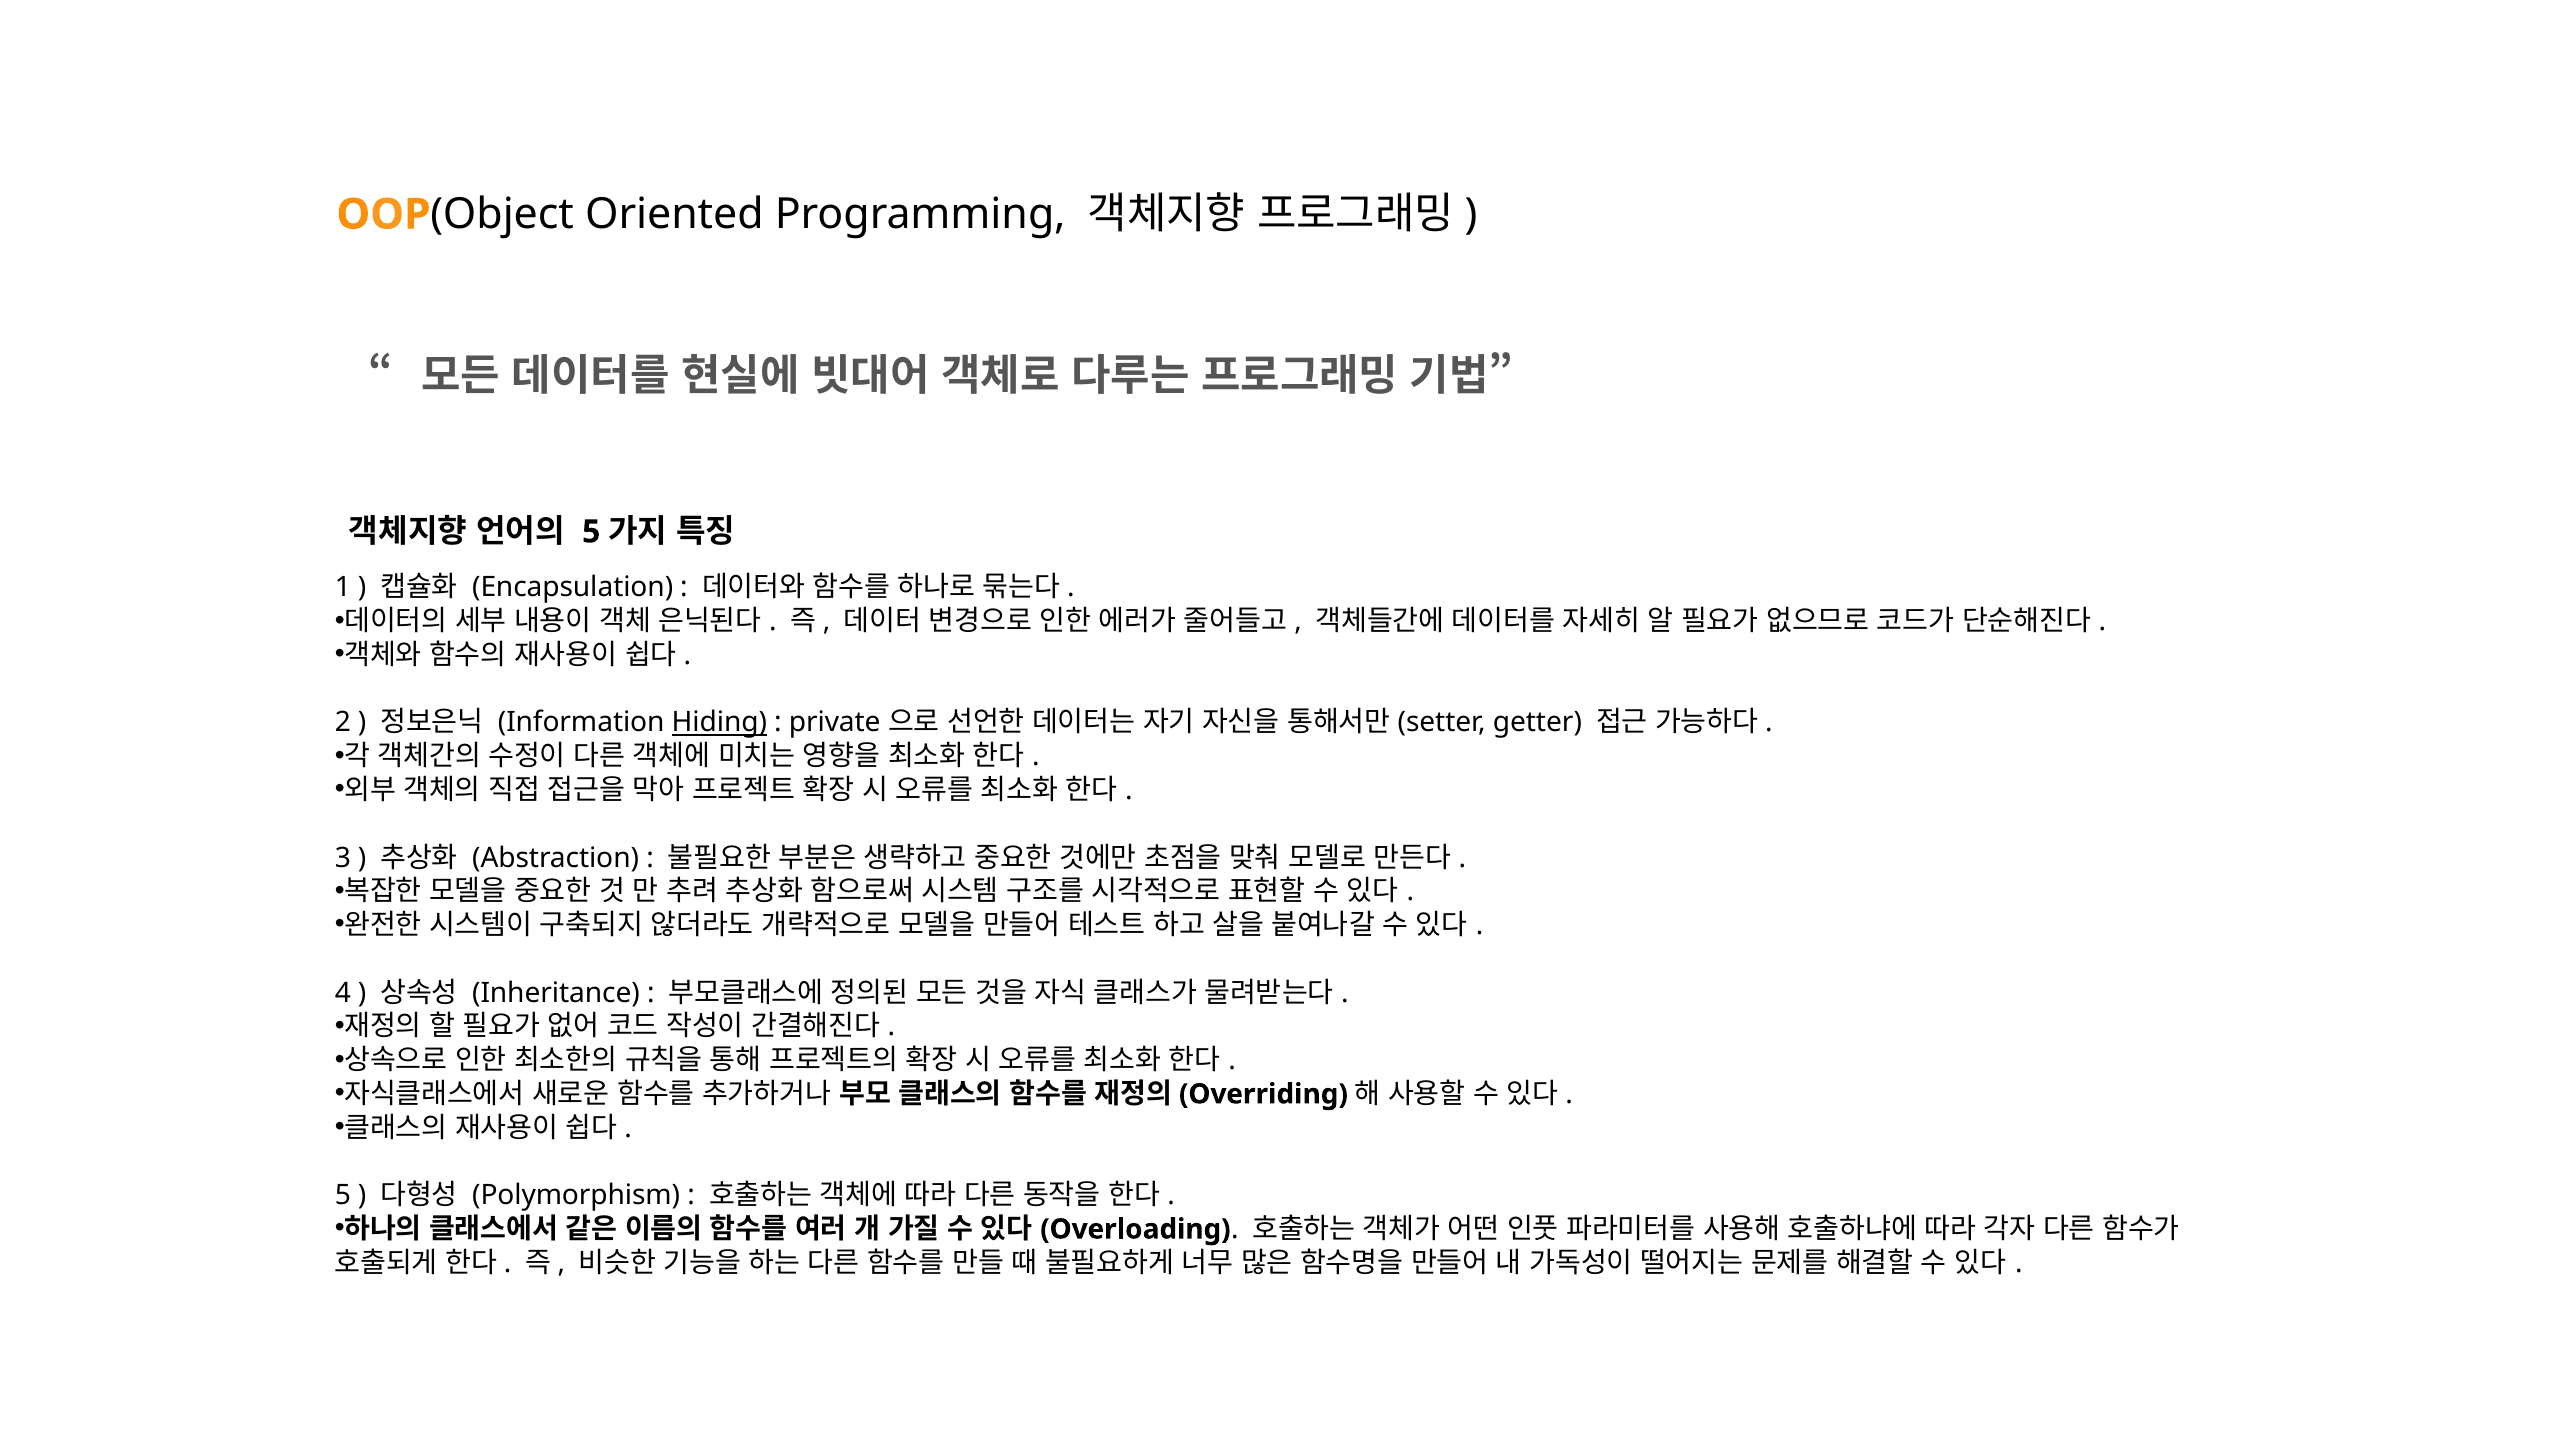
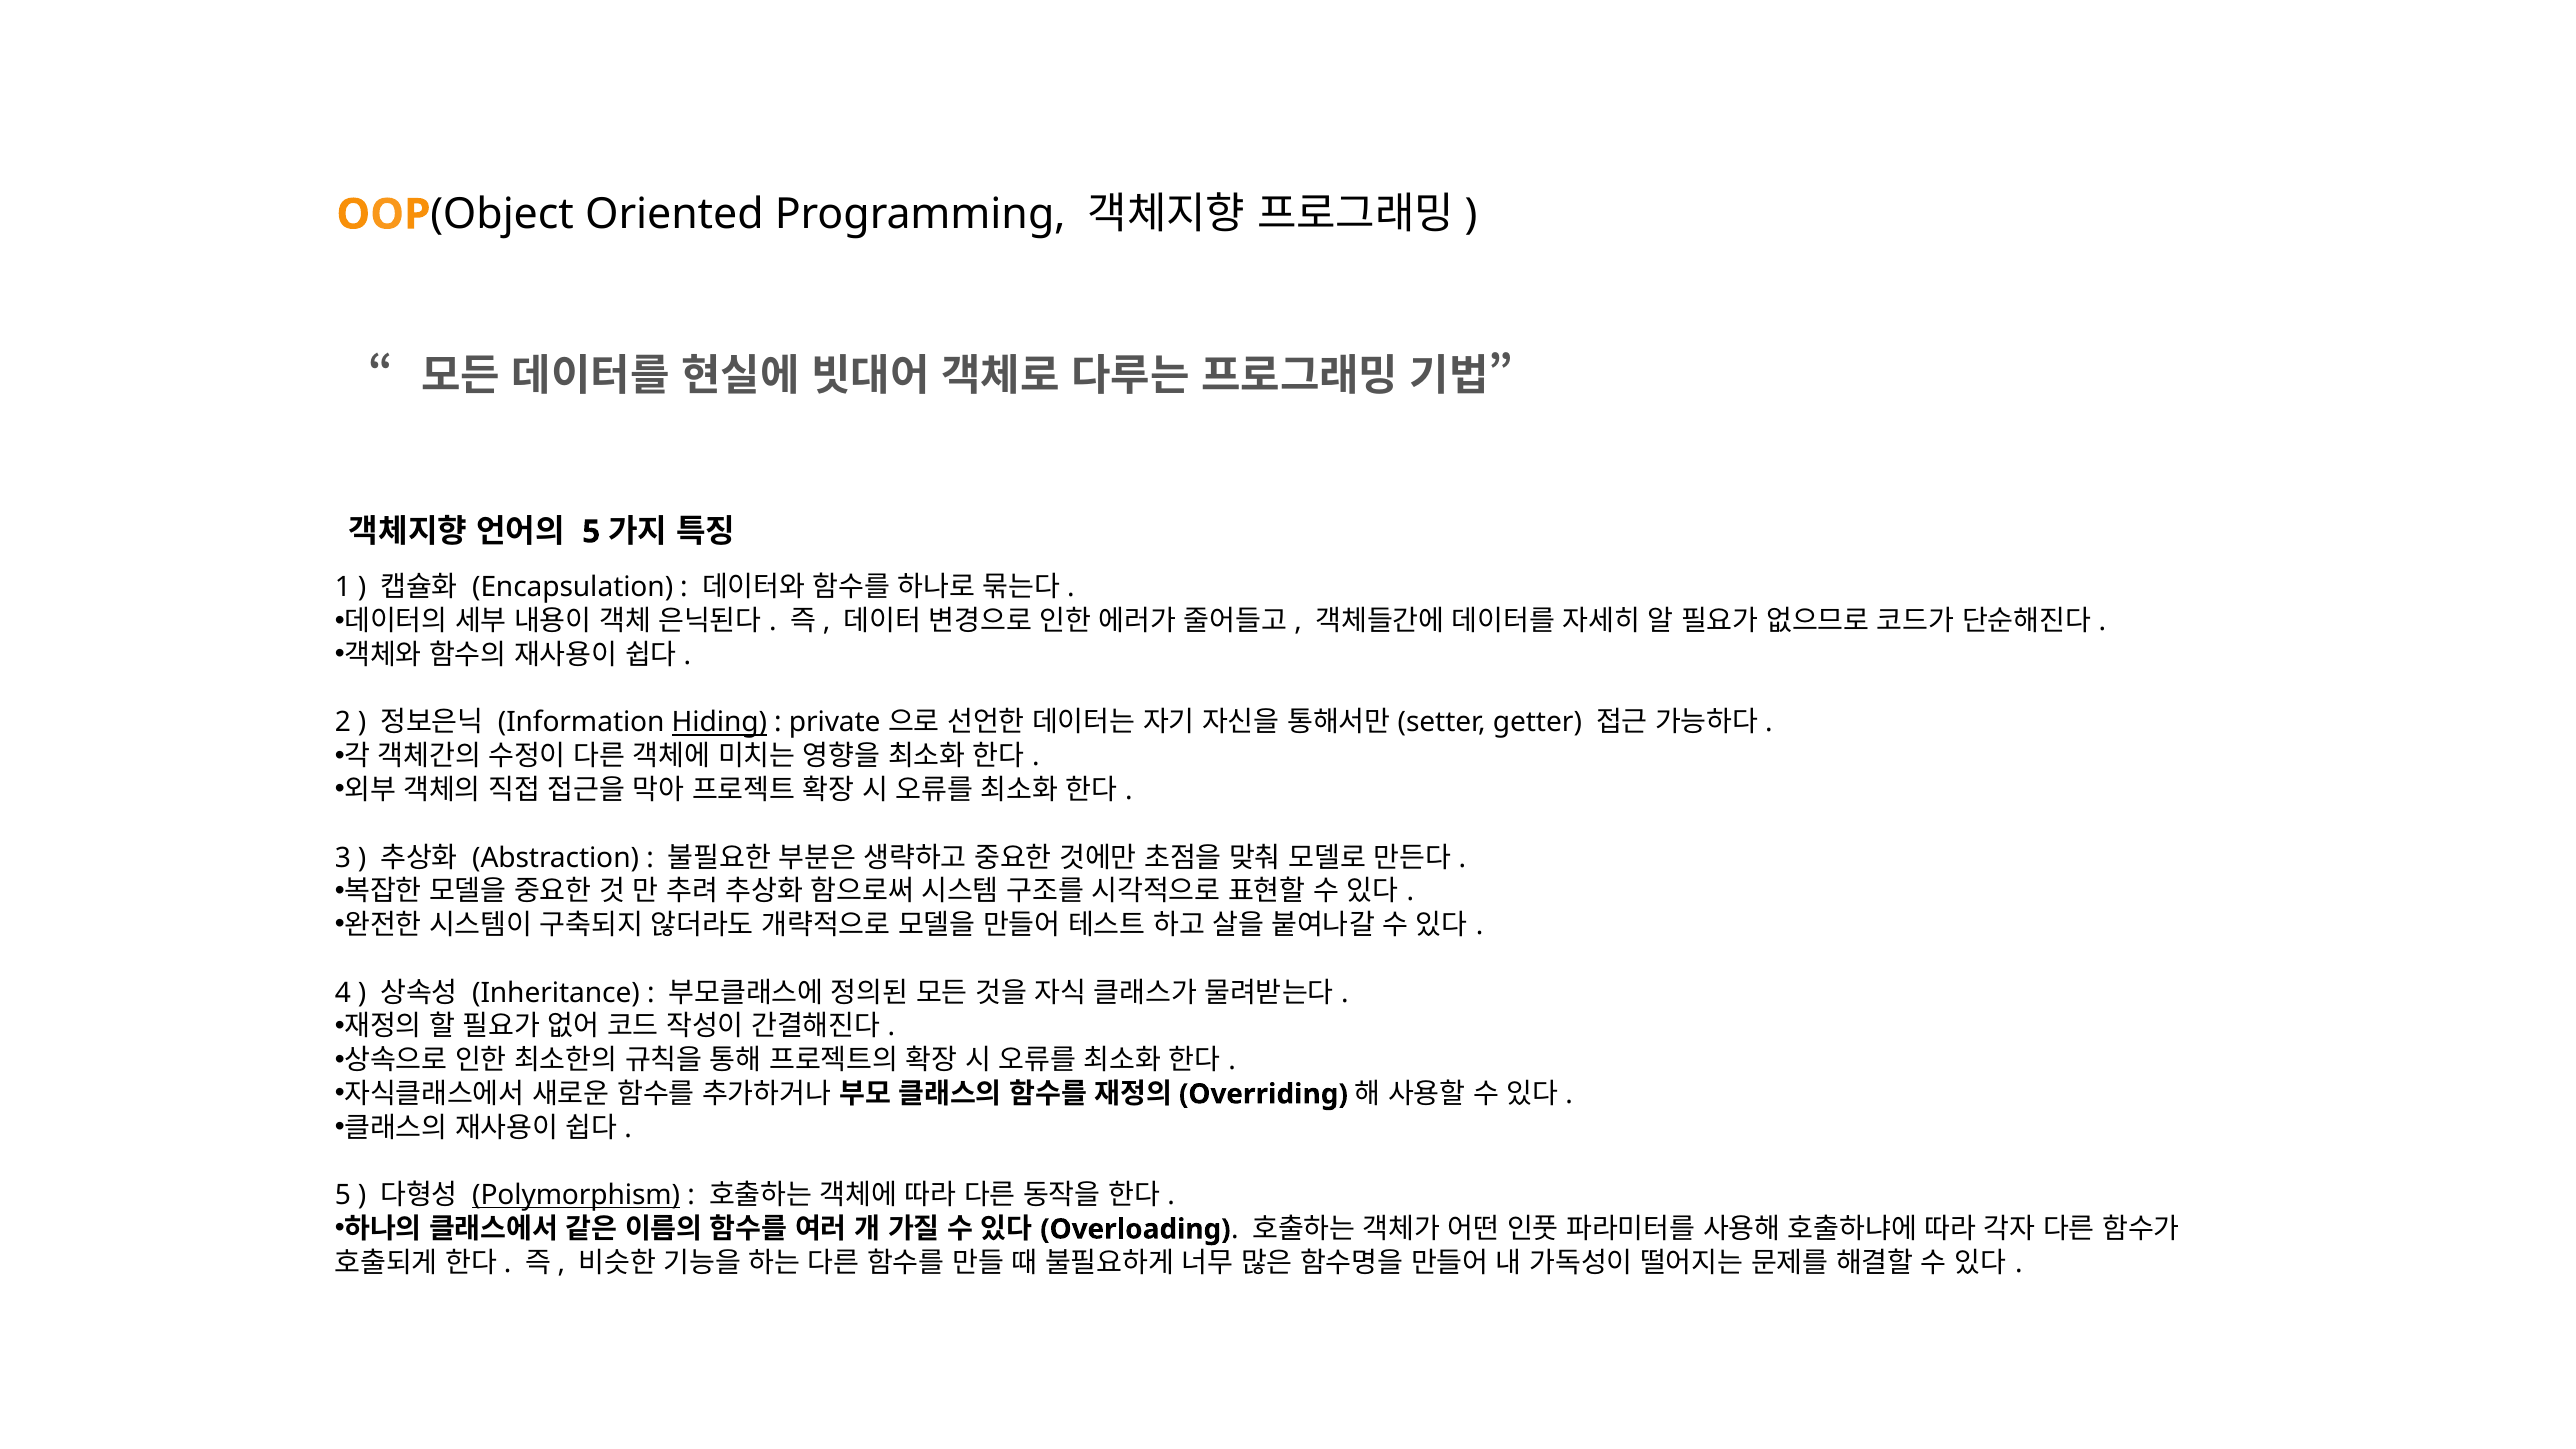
Polymorphism underline: none -> present
